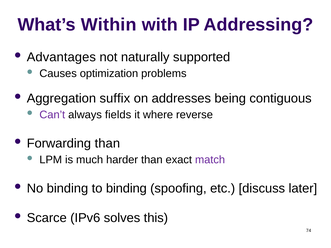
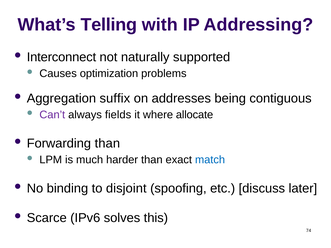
Within: Within -> Telling
Advantages: Advantages -> Interconnect
reverse: reverse -> allocate
match colour: purple -> blue
to binding: binding -> disjoint
